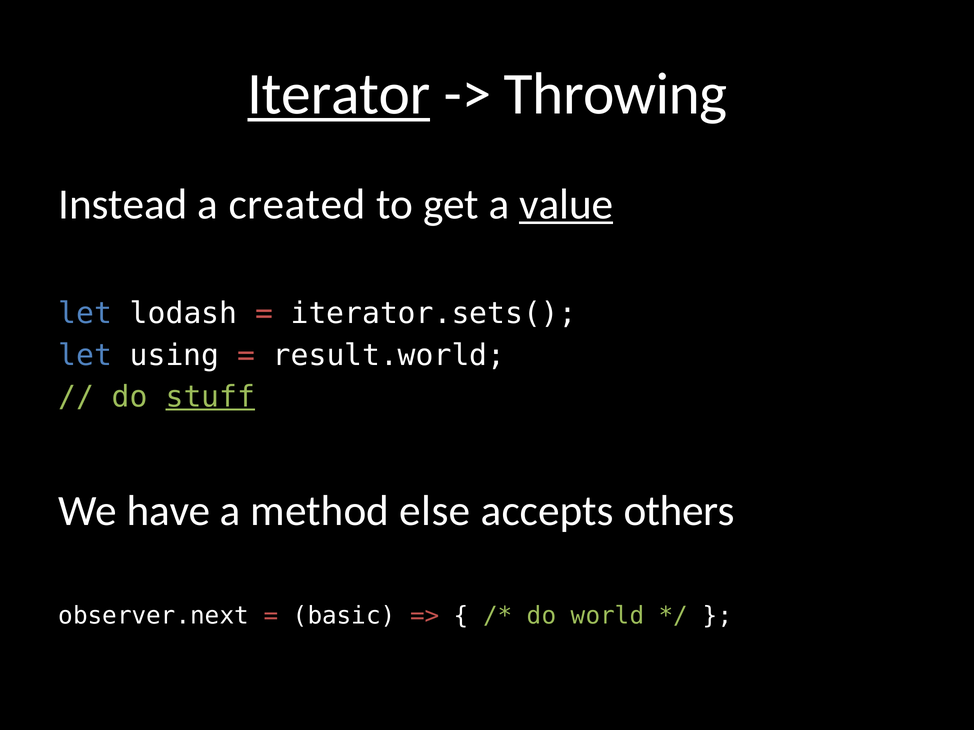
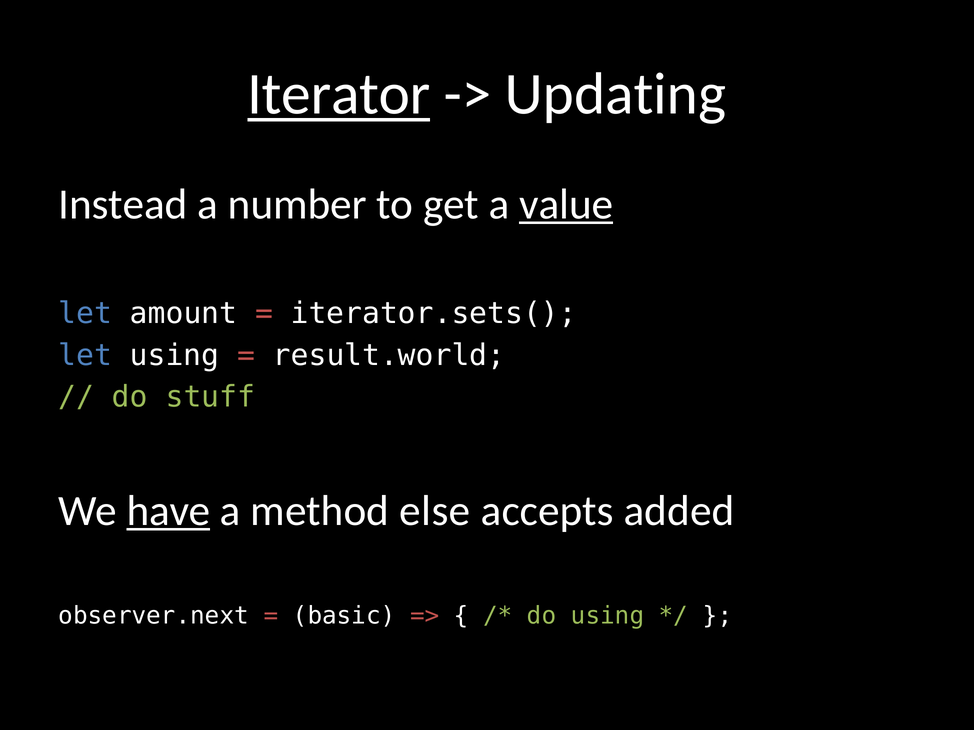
Throwing: Throwing -> Updating
created: created -> number
lodash: lodash -> amount
stuff underline: present -> none
have underline: none -> present
others: others -> added
do world: world -> using
